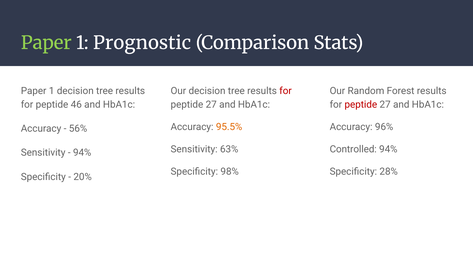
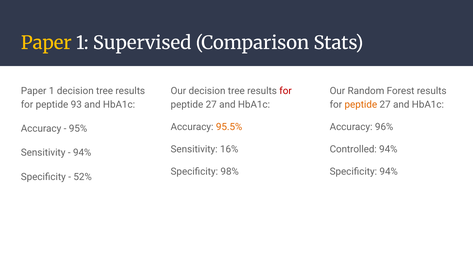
Paper at (46, 43) colour: light green -> yellow
Prognostic: Prognostic -> Supervised
46: 46 -> 93
peptide at (361, 105) colour: red -> orange
56%: 56% -> 95%
63%: 63% -> 16%
Specificity 28%: 28% -> 94%
20%: 20% -> 52%
